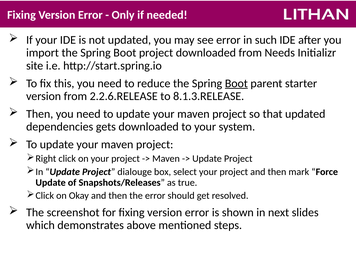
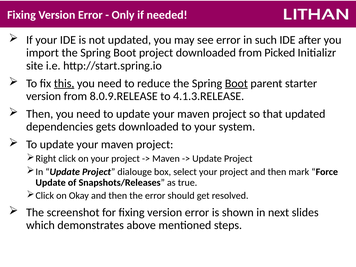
Needs: Needs -> Picked
this underline: none -> present
2.2.6.RELEASE: 2.2.6.RELEASE -> 8.0.9.RELEASE
8.1.3.RELEASE: 8.1.3.RELEASE -> 4.1.3.RELEASE
